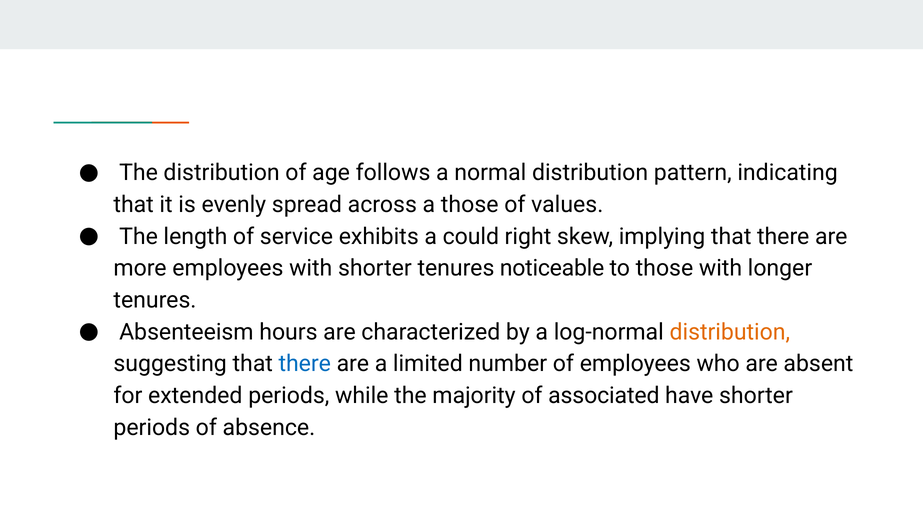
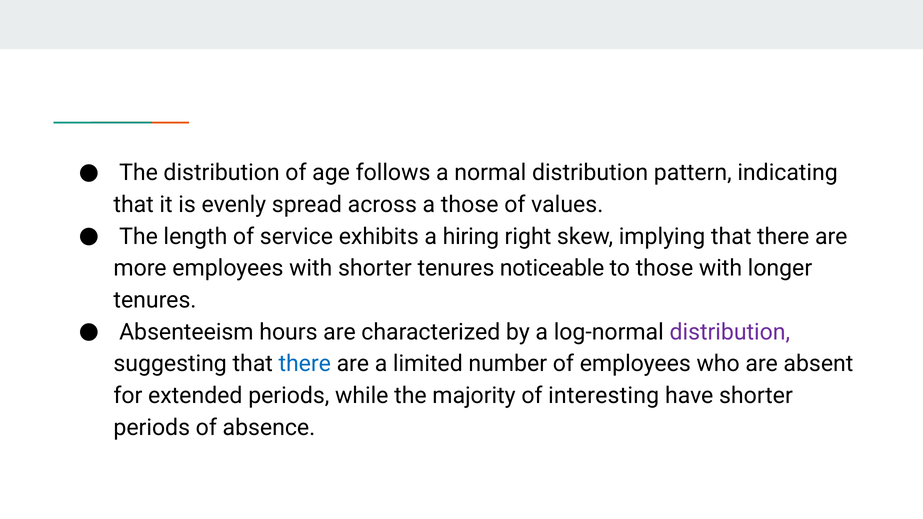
could: could -> hiring
distribution at (730, 332) colour: orange -> purple
associated: associated -> interesting
